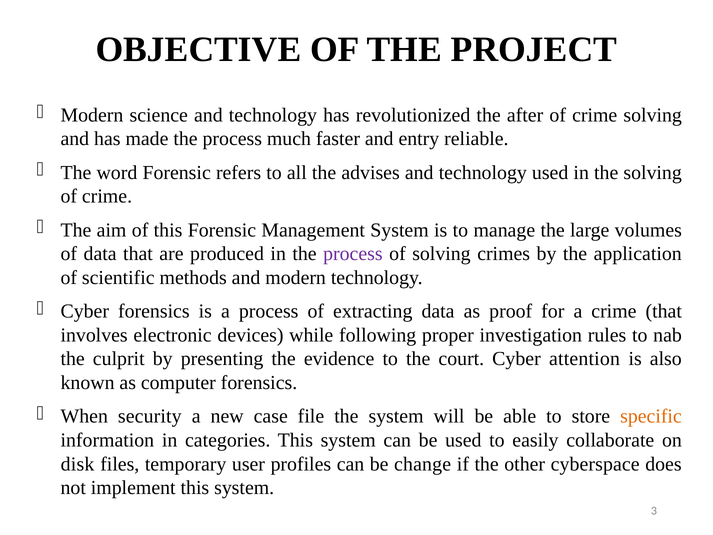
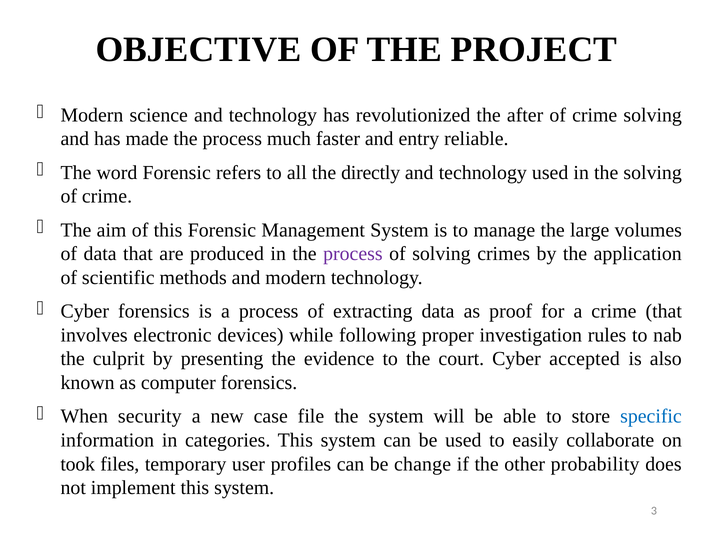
advises: advises -> directly
attention: attention -> accepted
specific colour: orange -> blue
disk: disk -> took
cyberspace: cyberspace -> probability
